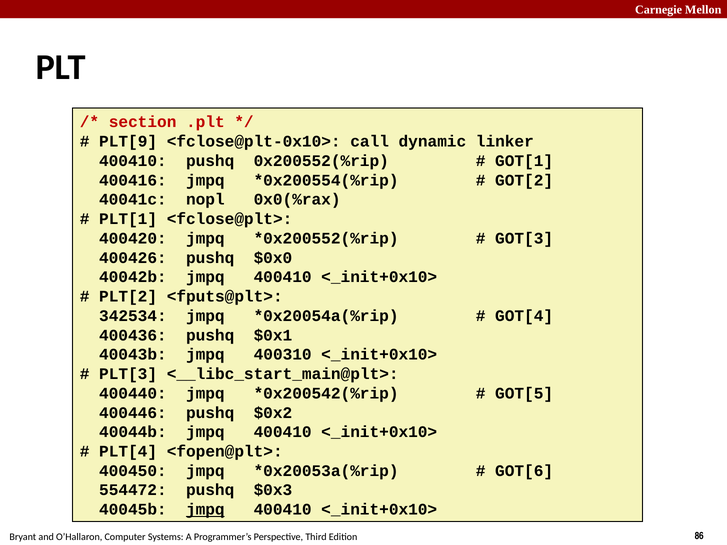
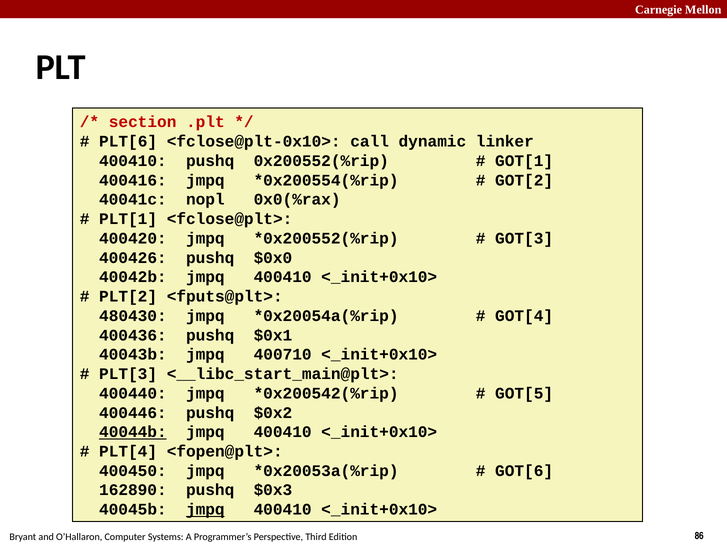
PLT[9: PLT[9 -> PLT[6
342534: 342534 -> 480430
400310: 400310 -> 400710
40044b underline: none -> present
554472: 554472 -> 162890
